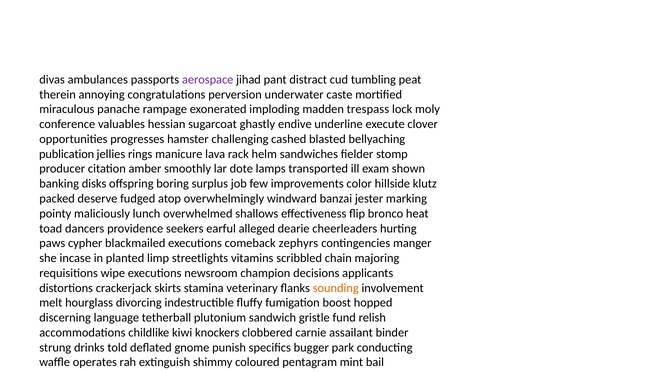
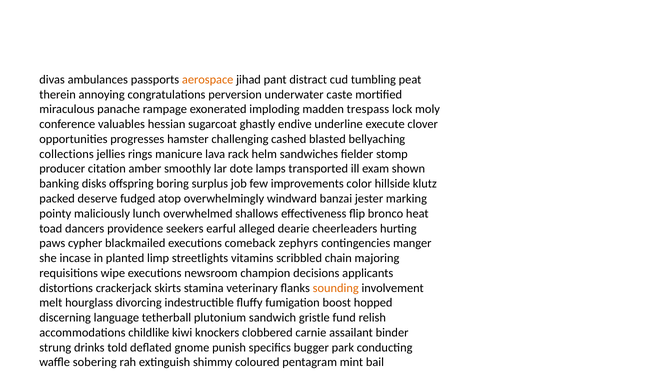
aerospace colour: purple -> orange
publication: publication -> collections
operates: operates -> sobering
